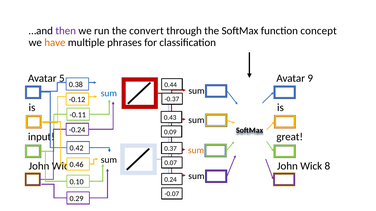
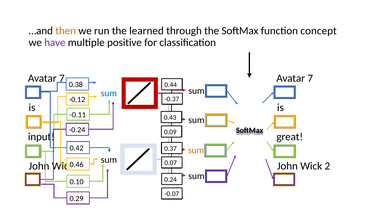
then colour: purple -> orange
convert: convert -> learned
have colour: orange -> purple
phrases: phrases -> positive
5 at (62, 78): 5 -> 7
9 at (310, 78): 9 -> 7
8: 8 -> 2
